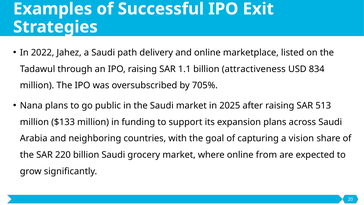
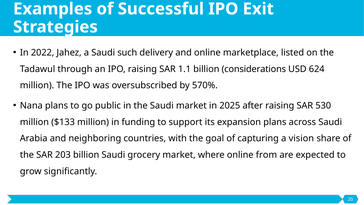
path: path -> such
attractiveness: attractiveness -> considerations
834: 834 -> 624
705%: 705% -> 570%
513: 513 -> 530
220: 220 -> 203
